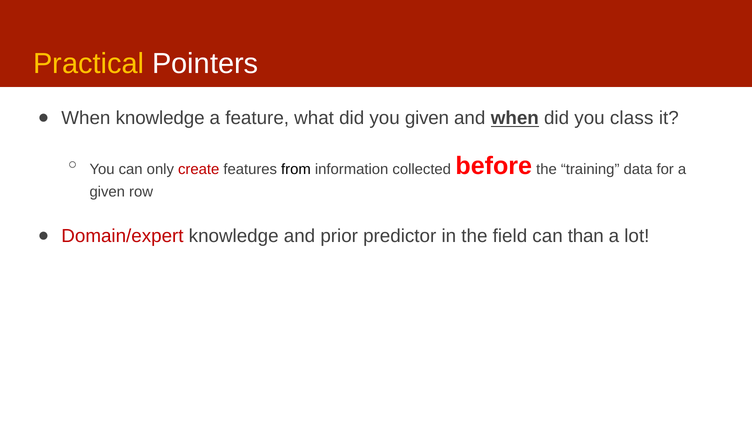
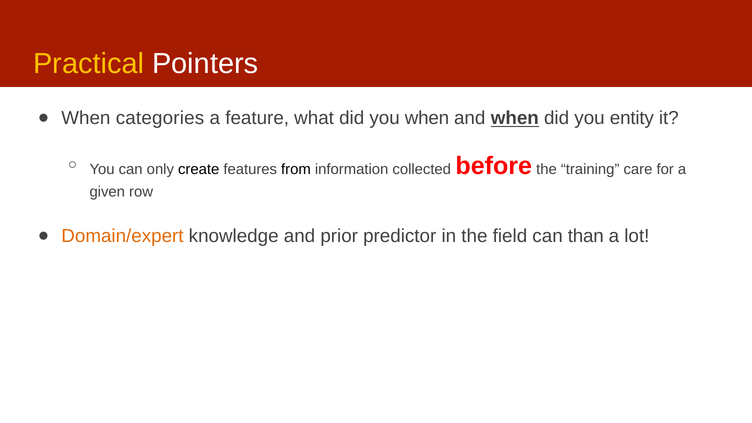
When knowledge: knowledge -> categories
you given: given -> when
class: class -> entity
create colour: red -> black
data: data -> care
Domain/expert colour: red -> orange
